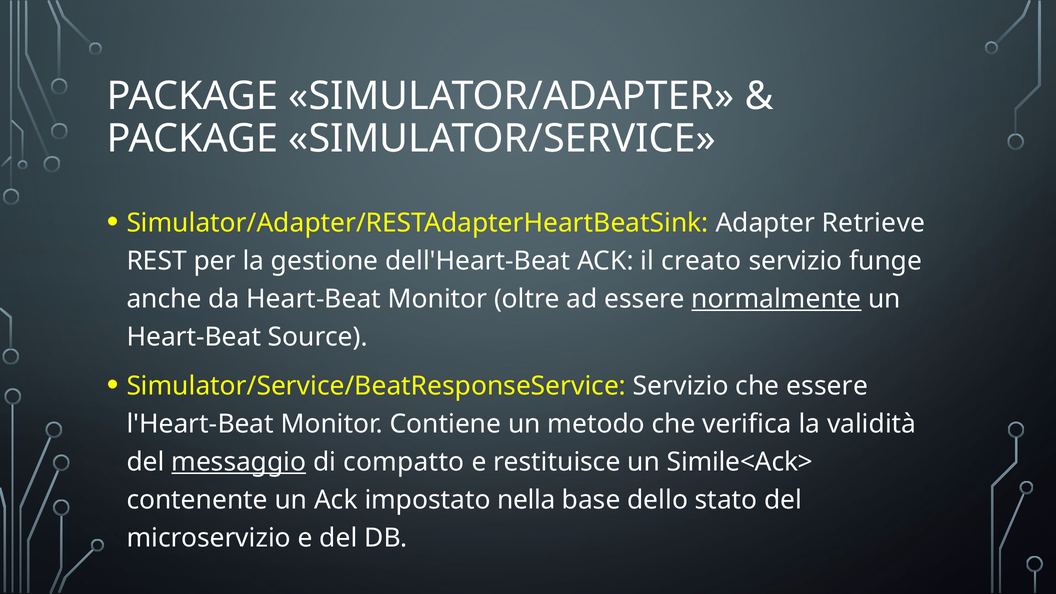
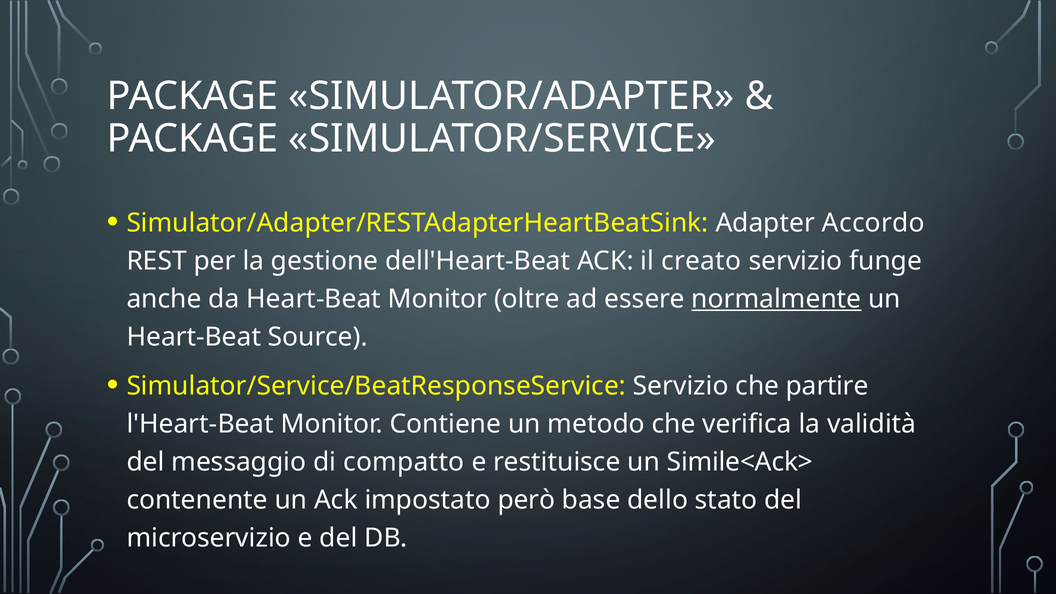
Retrieve: Retrieve -> Accordo
che essere: essere -> partire
messaggio underline: present -> none
nella: nella -> però
